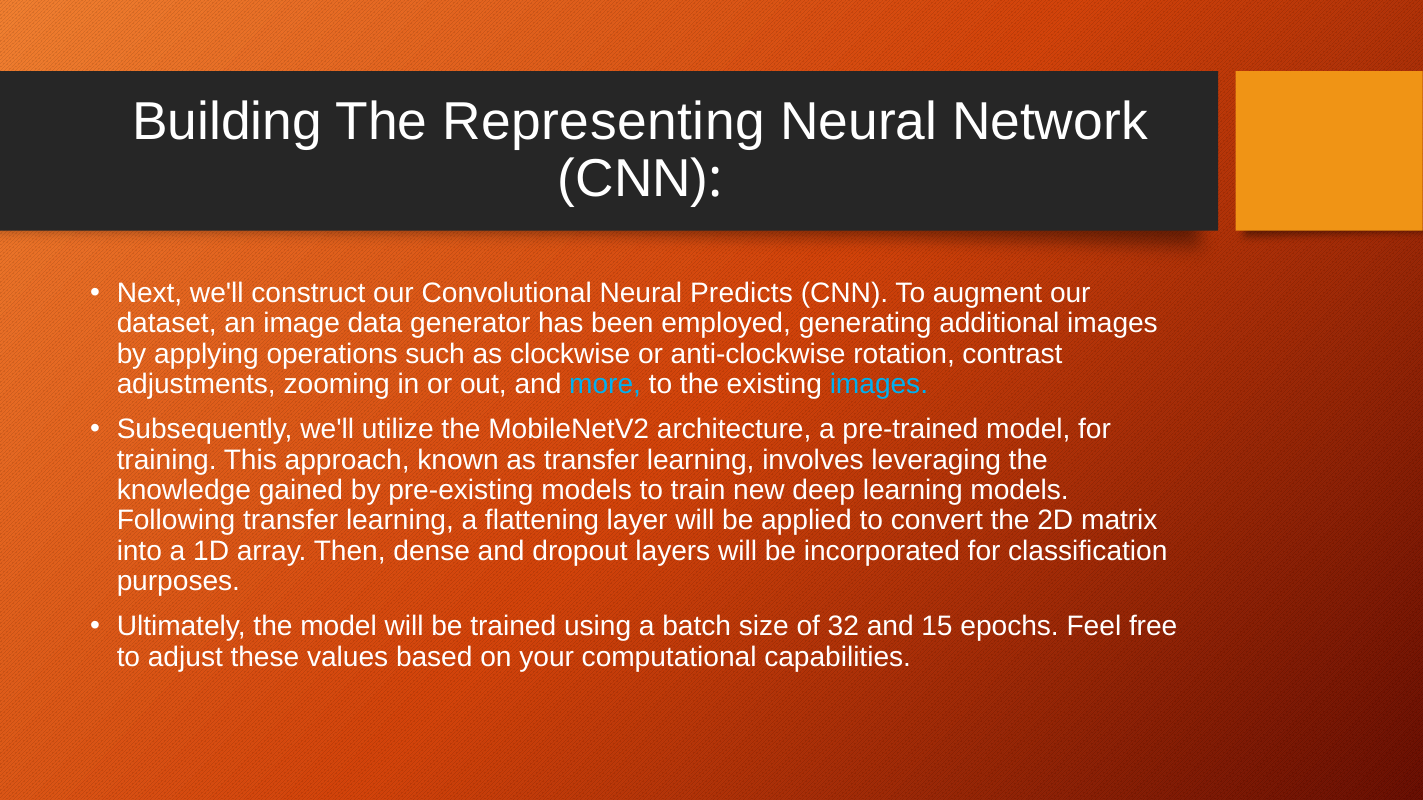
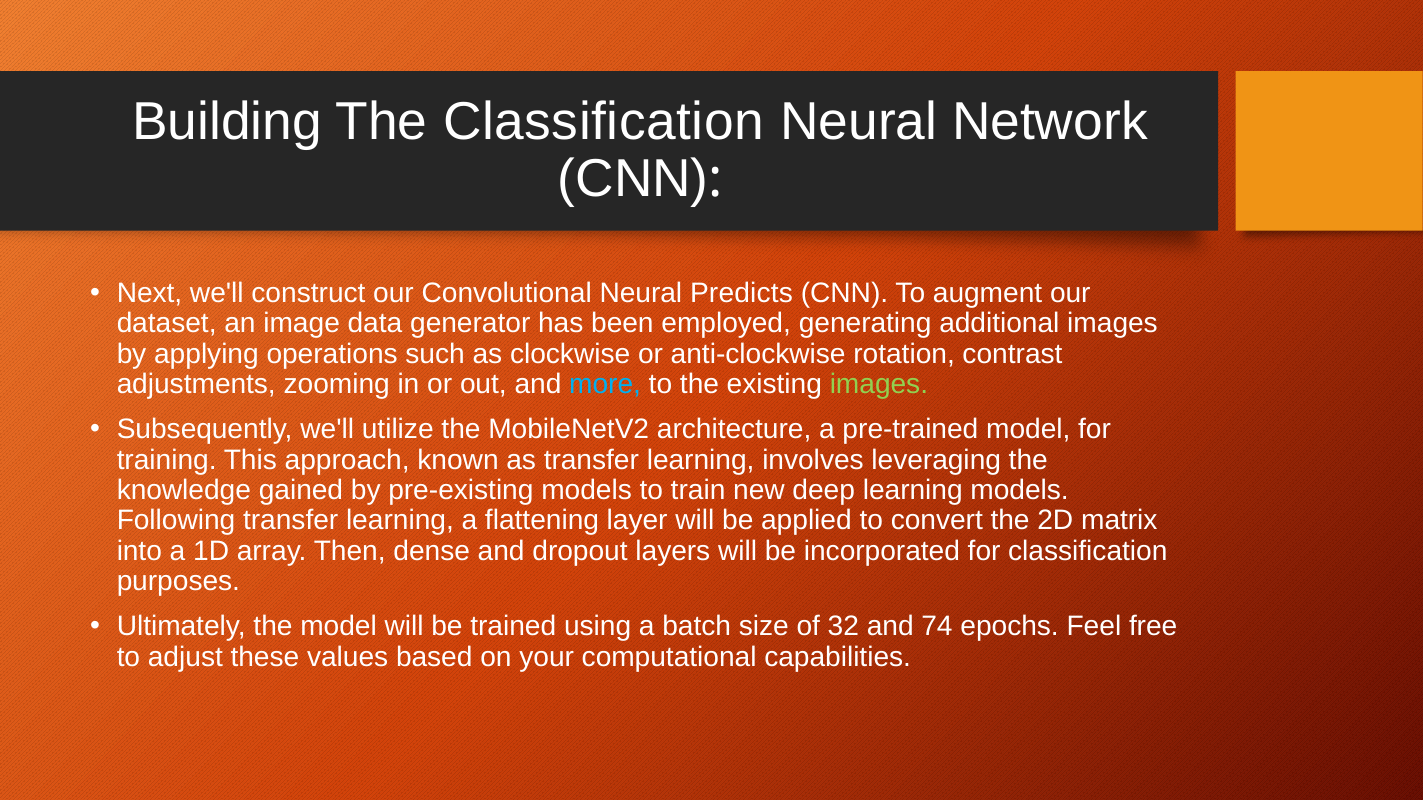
The Representing: Representing -> Classification
images at (879, 384) colour: light blue -> light green
15: 15 -> 74
